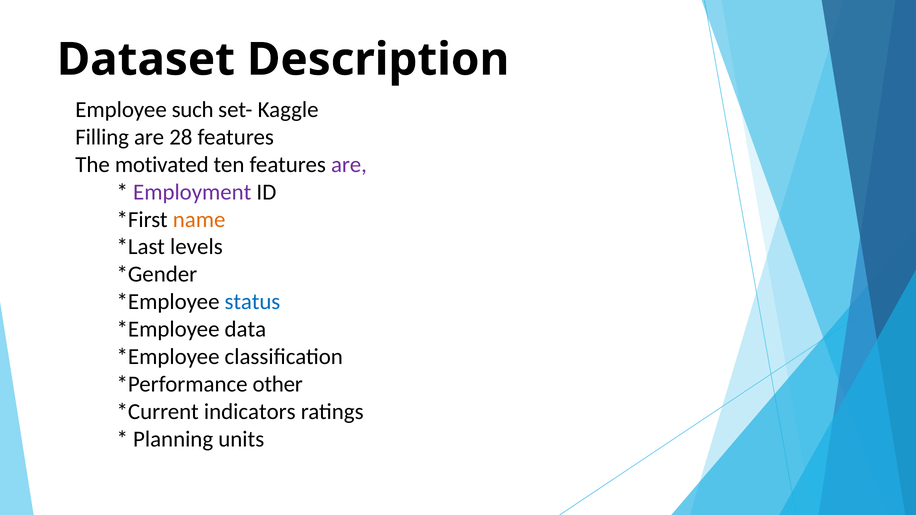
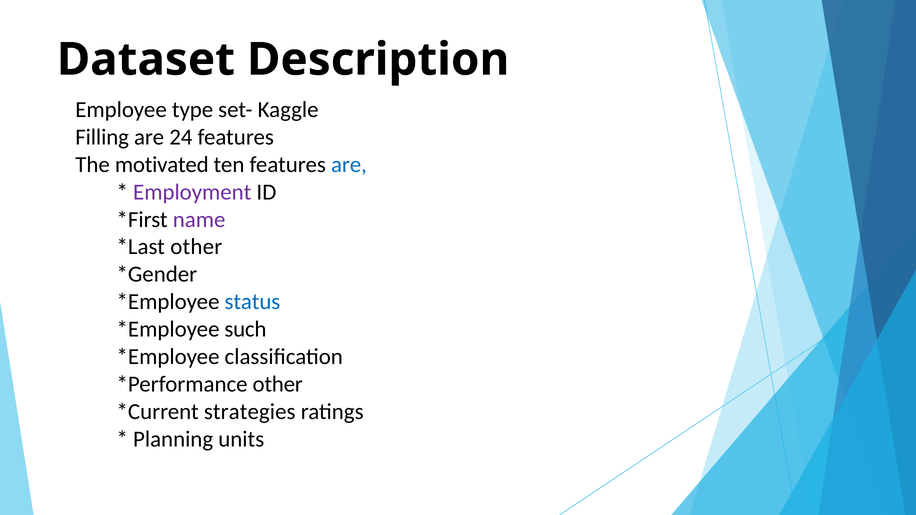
such: such -> type
28: 28 -> 24
are at (349, 165) colour: purple -> blue
name colour: orange -> purple
levels at (196, 247): levels -> other
data: data -> such
indicators: indicators -> strategies
